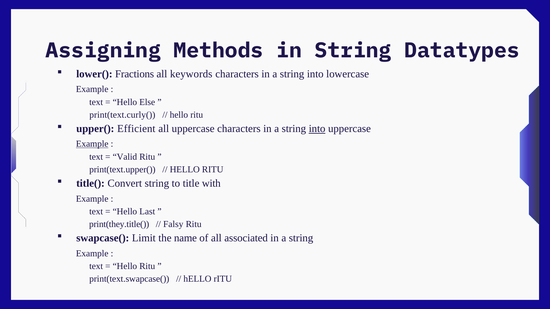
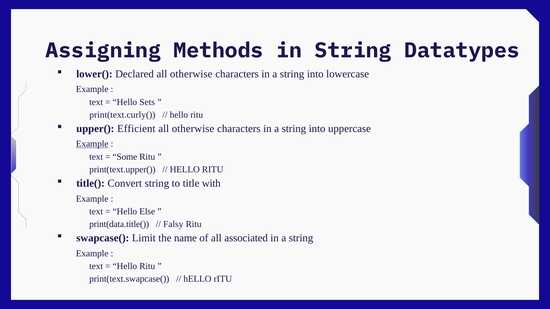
Fractions: Fractions -> Declared
keywords at (191, 74): keywords -> otherwise
Else: Else -> Sets
uppercase at (193, 129): uppercase -> otherwise
into at (317, 129) underline: present -> none
Valid: Valid -> Some
Last: Last -> Else
print(they.title(: print(they.title( -> print(data.title(
